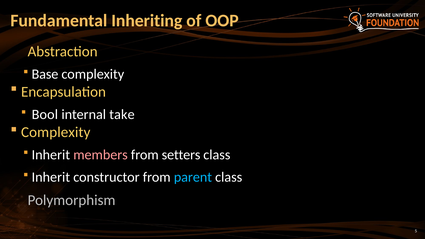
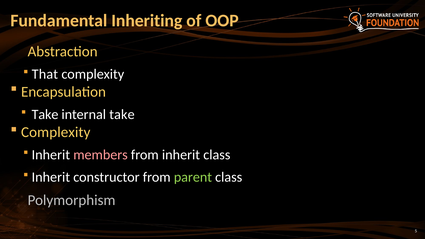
Base: Base -> That
Bool at (45, 115): Bool -> Take
from setters: setters -> inherit
parent colour: light blue -> light green
